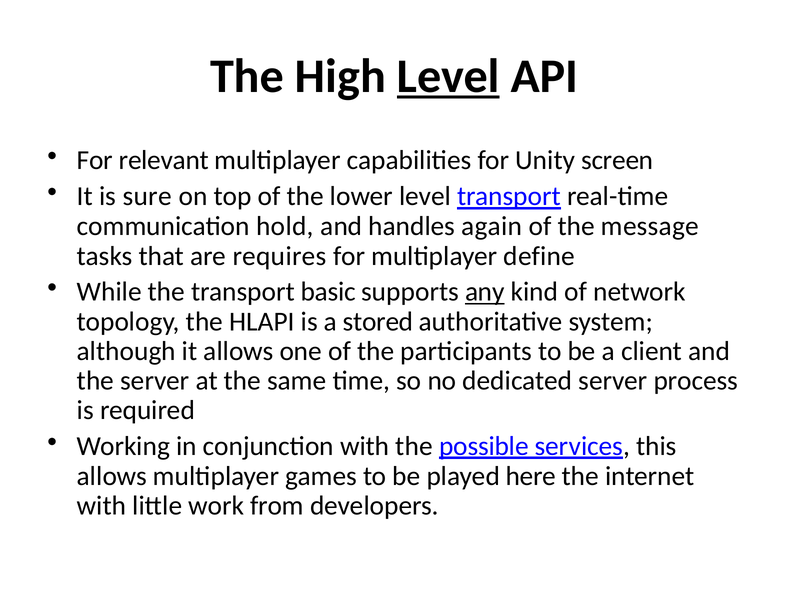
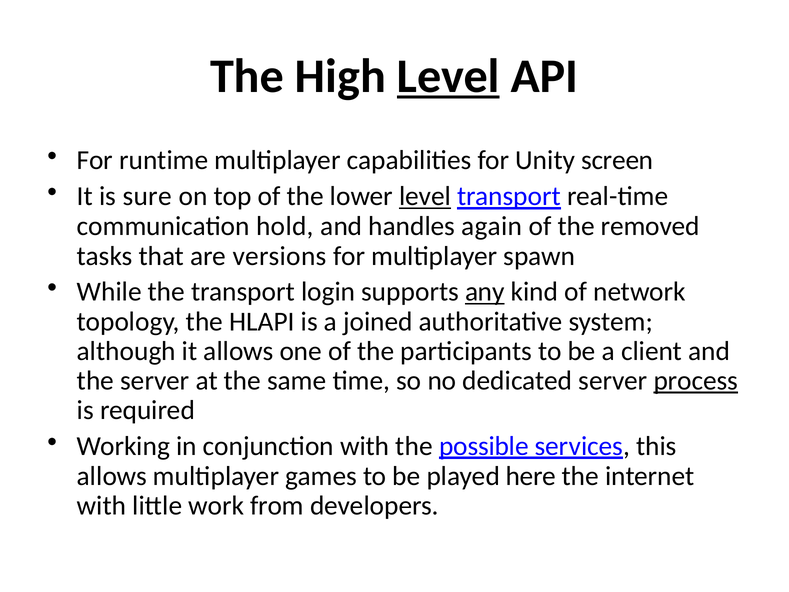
relevant: relevant -> runtime
level at (425, 196) underline: none -> present
message: message -> removed
requires: requires -> versions
define: define -> spawn
basic: basic -> login
stored: stored -> joined
process underline: none -> present
